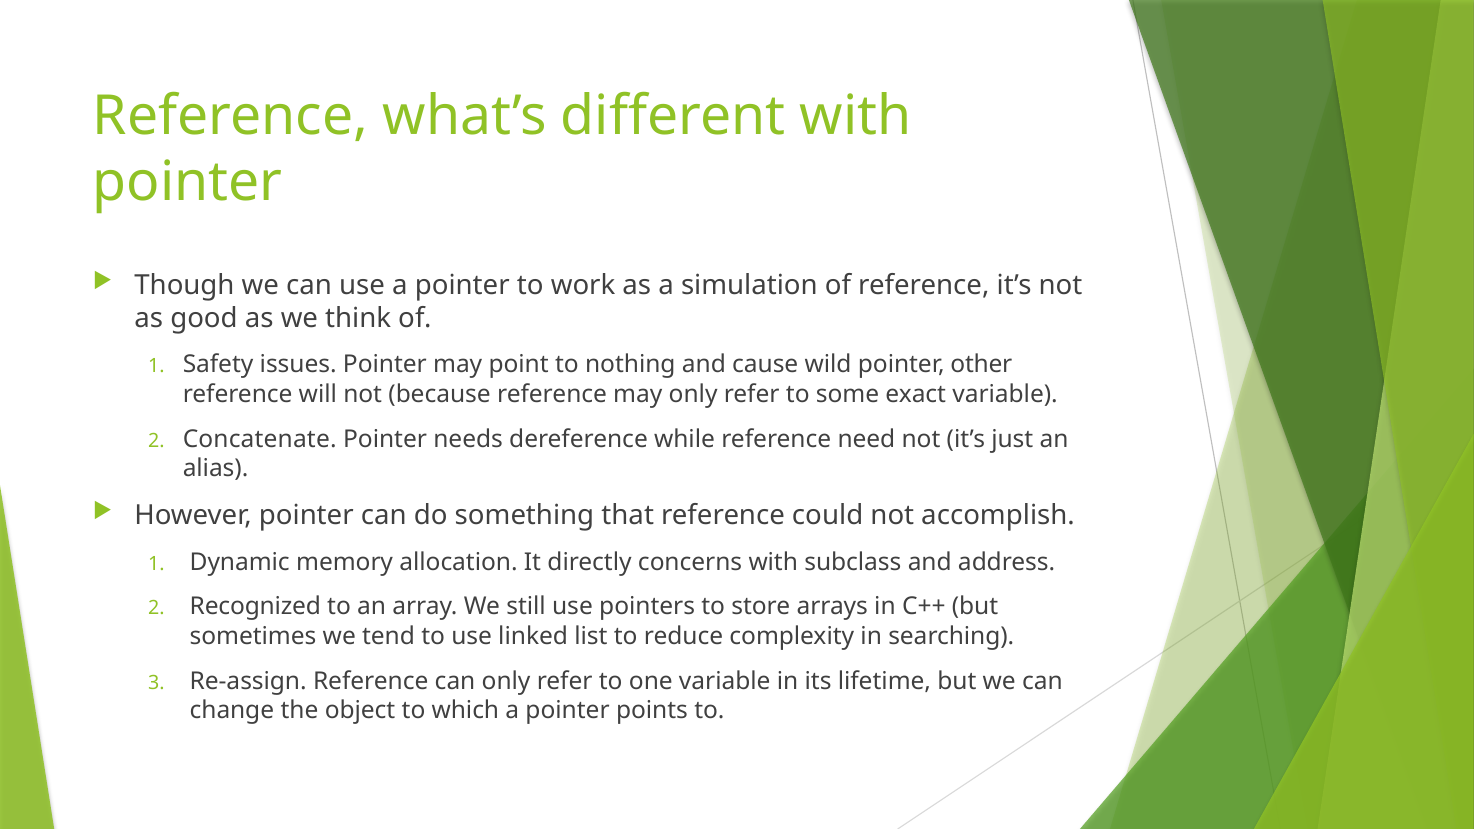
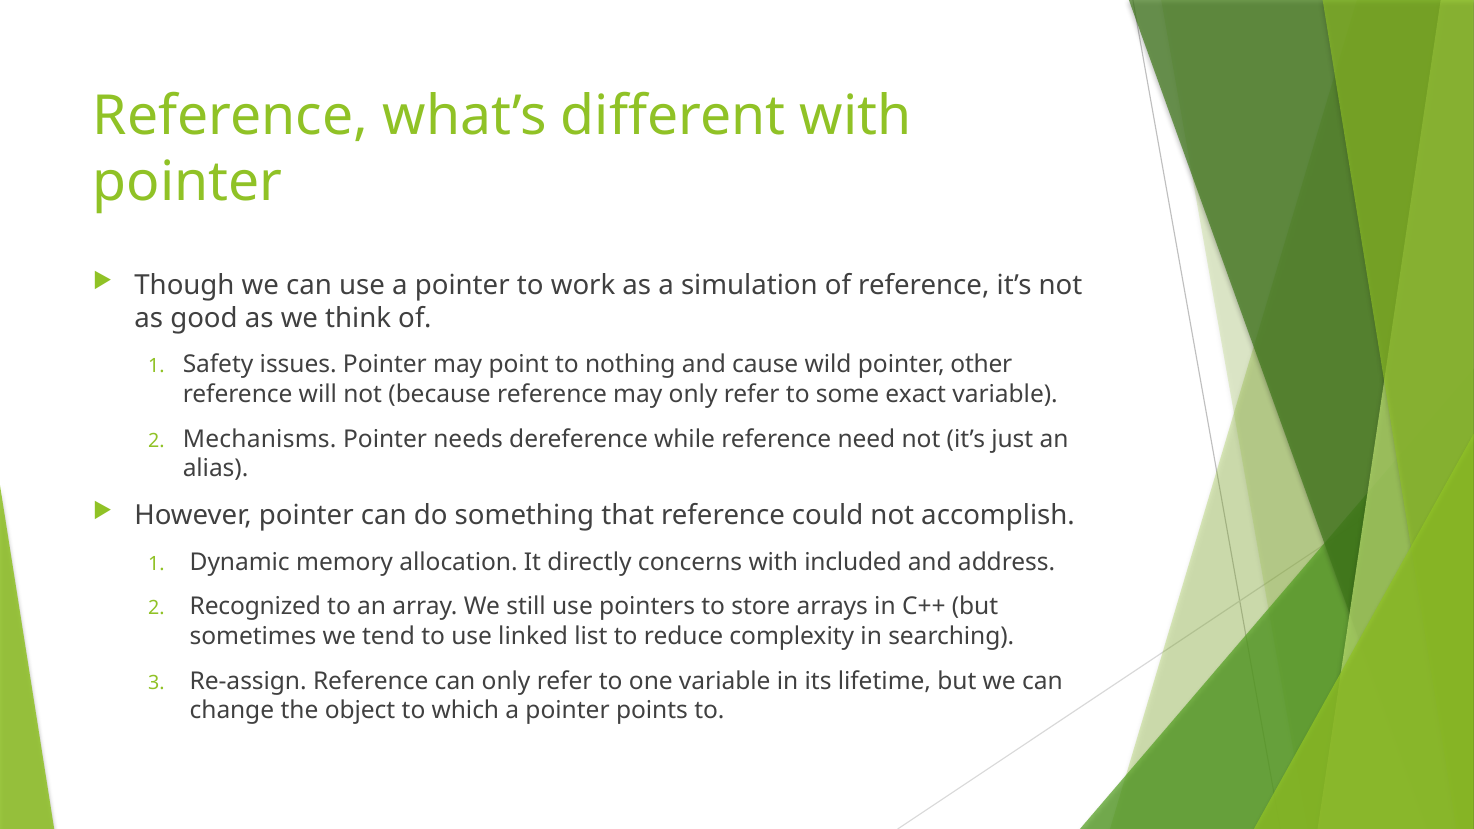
Concatenate: Concatenate -> Mechanisms
subclass: subclass -> included
